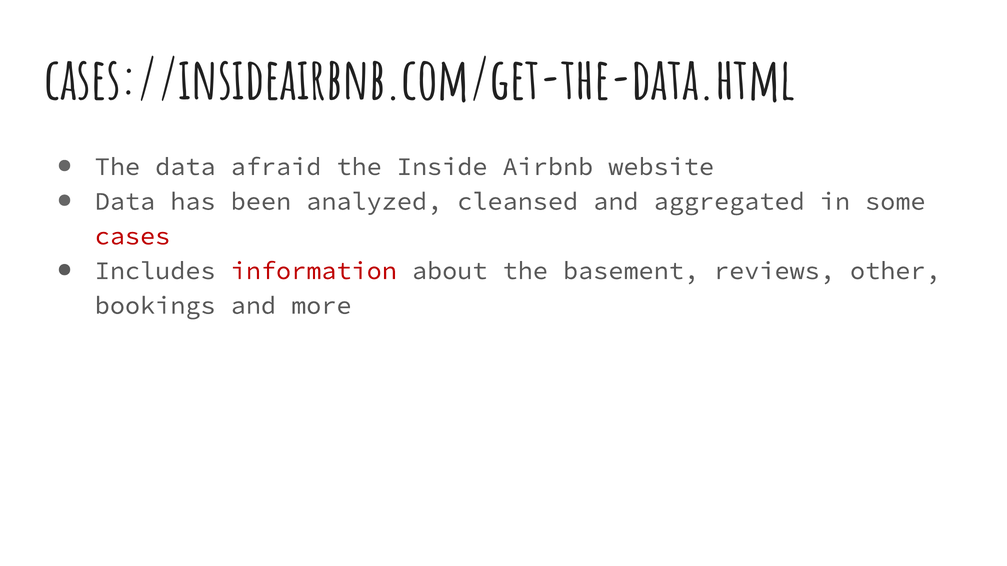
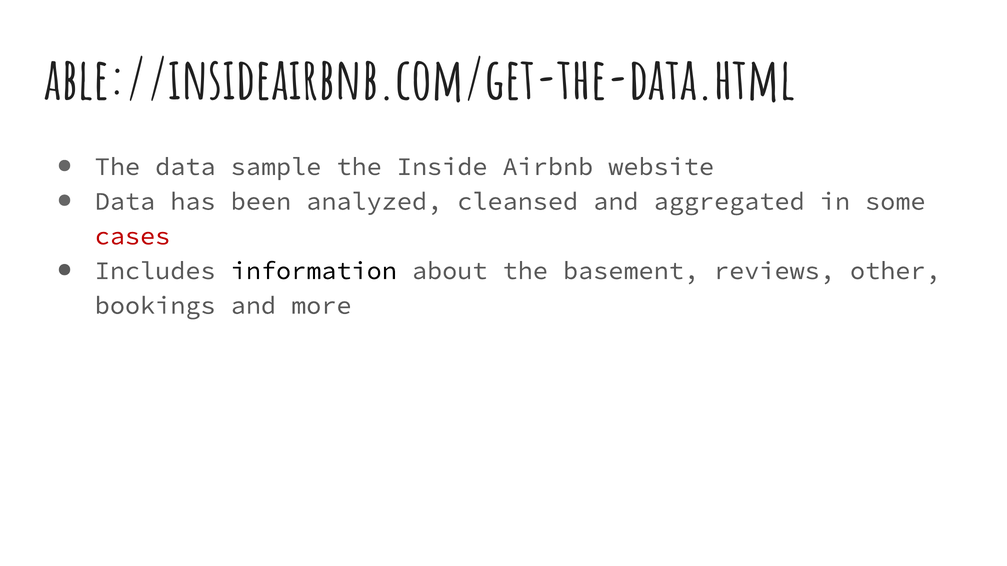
cases://insideairbnb.com/get-the-data.html: cases://insideairbnb.com/get-the-data.html -> able://insideairbnb.com/get-the-data.html
afraid: afraid -> sample
information colour: red -> black
